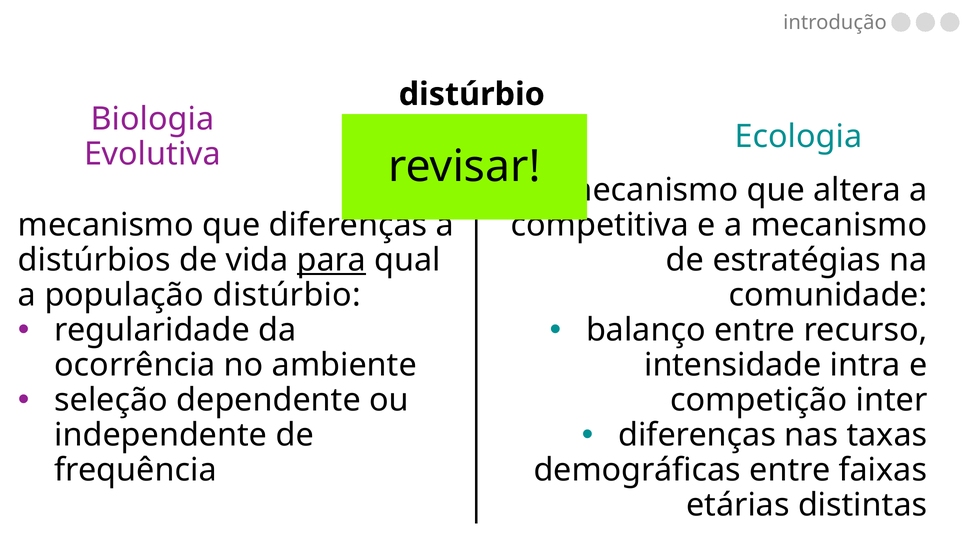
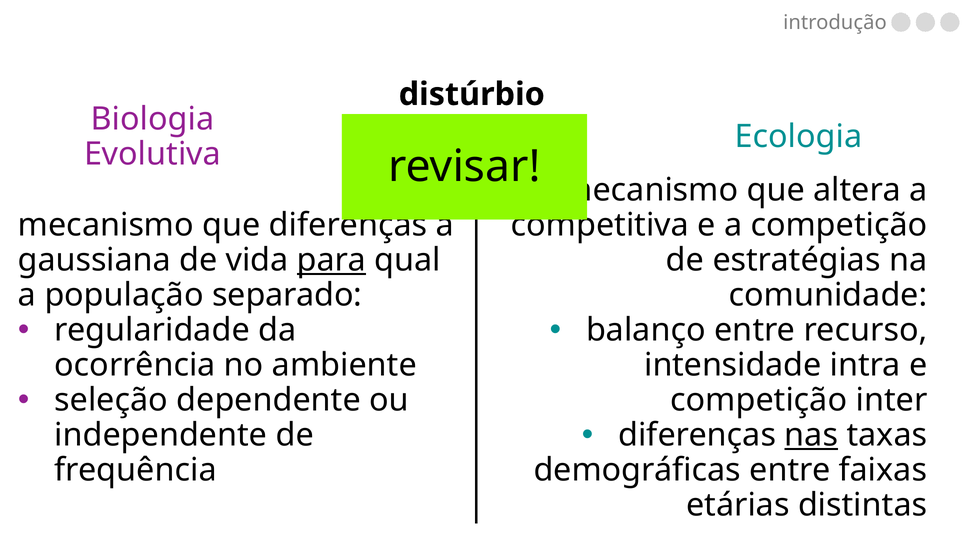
a mecanismo: mecanismo -> competição
distúrbios: distúrbios -> gaussiana
população distúrbio: distúrbio -> separado
nas underline: none -> present
